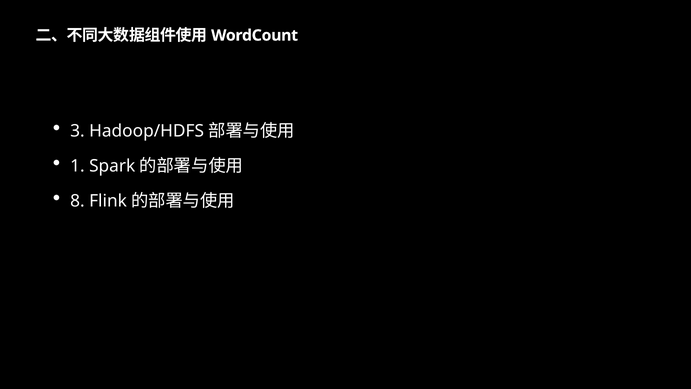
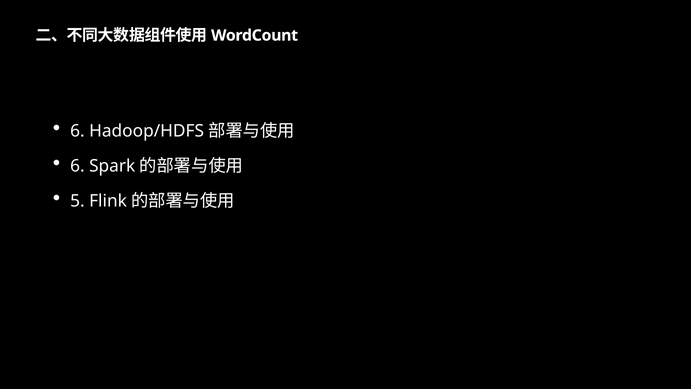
3 at (77, 131): 3 -> 6
1 at (77, 166): 1 -> 6
8: 8 -> 5
